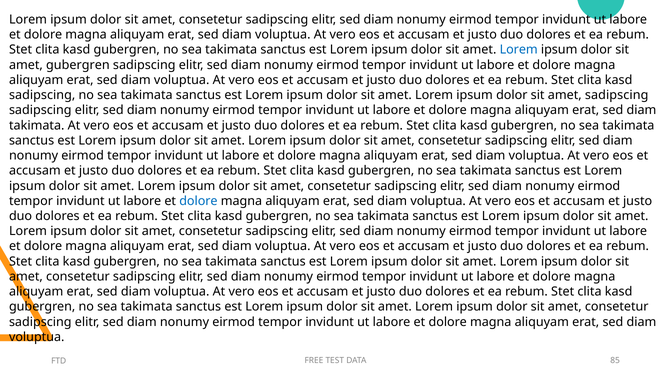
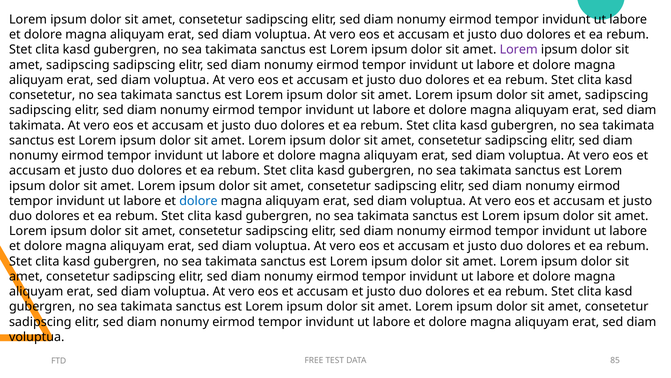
Lorem at (519, 50) colour: blue -> purple
gubergren at (78, 65): gubergren -> sadipscing
sadipscing at (42, 95): sadipscing -> consetetur
